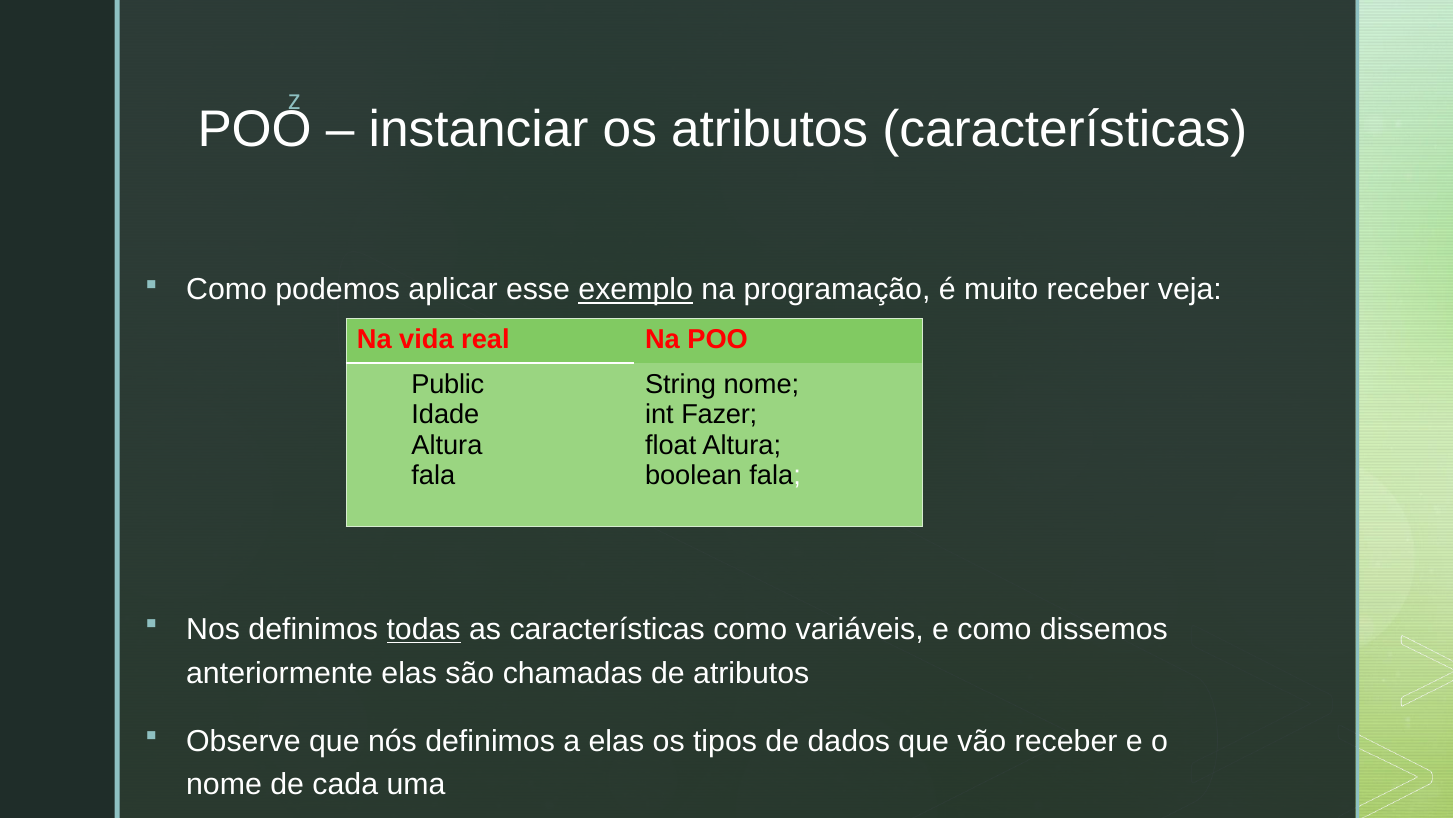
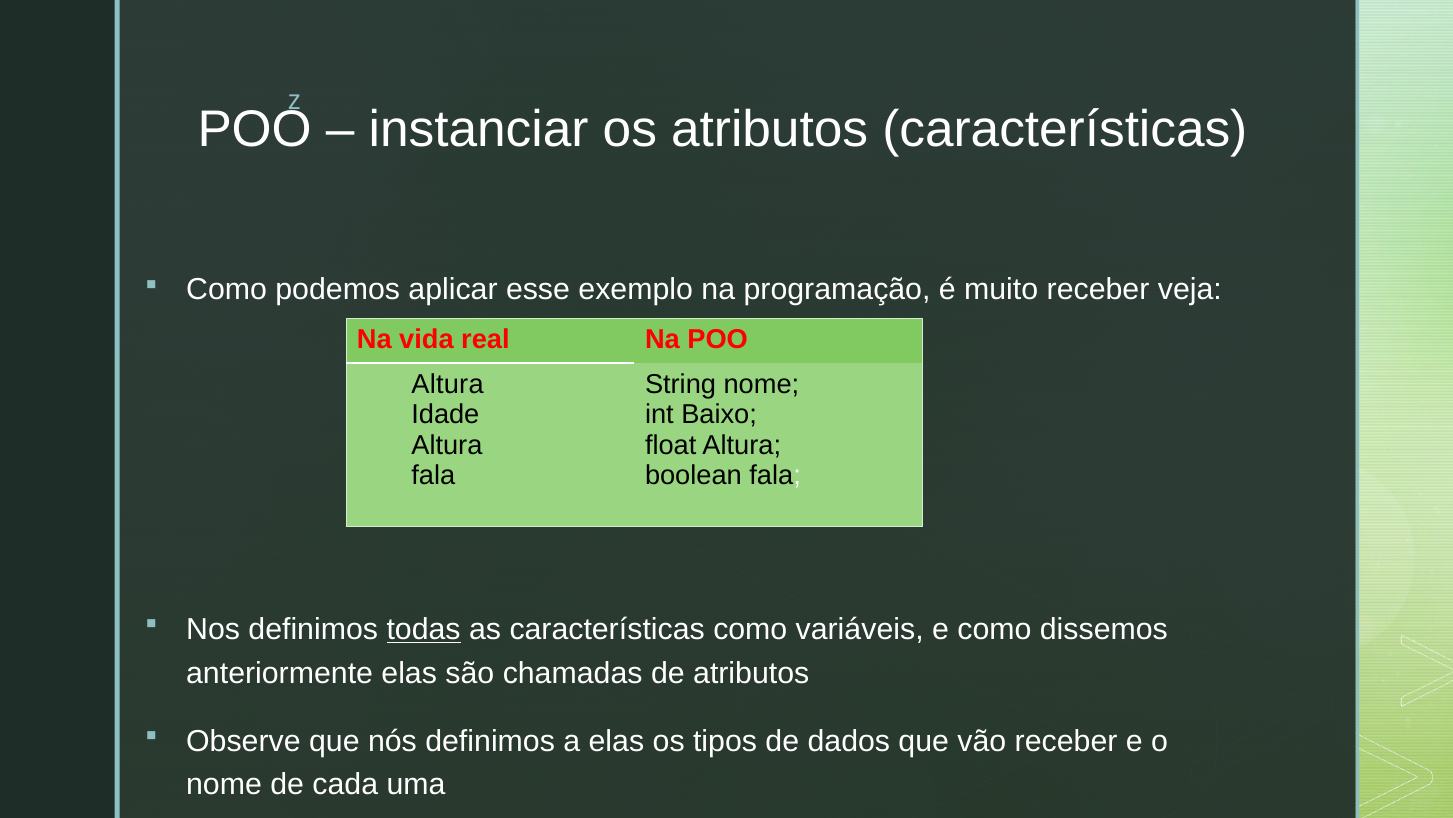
exemplo underline: present -> none
Public at (448, 384): Public -> Altura
Fazer: Fazer -> Baixo
